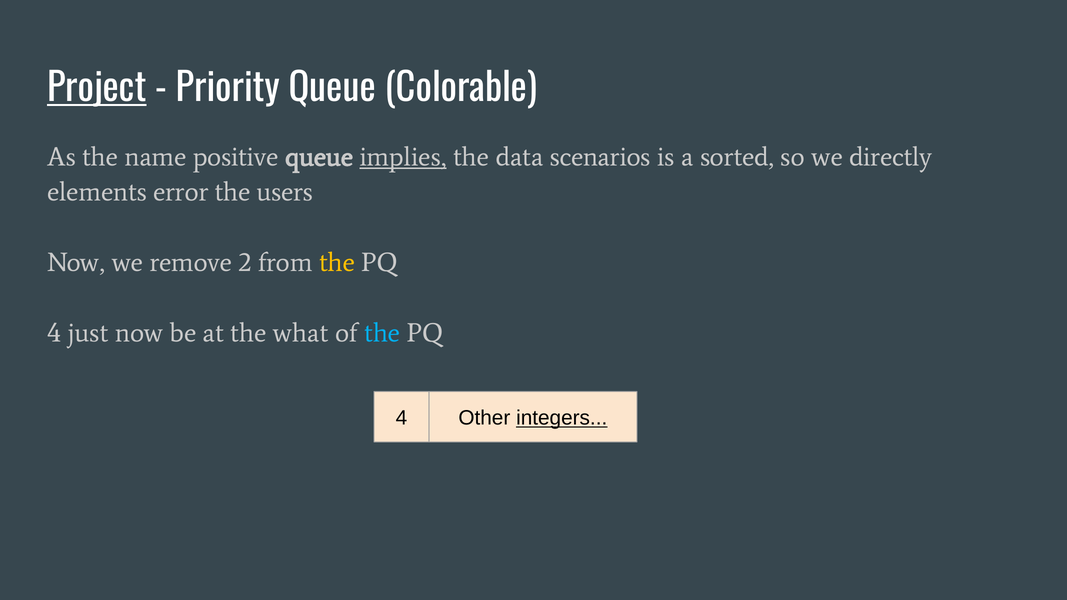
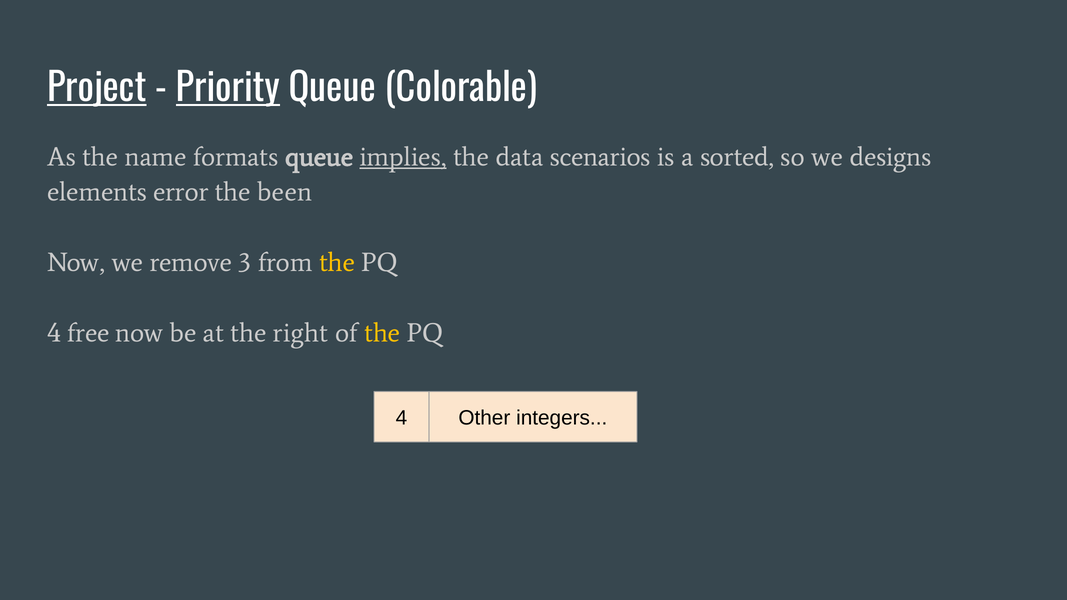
Priority underline: none -> present
positive: positive -> formats
directly: directly -> designs
users: users -> been
2: 2 -> 3
just: just -> free
what: what -> right
the at (382, 333) colour: light blue -> yellow
integers underline: present -> none
